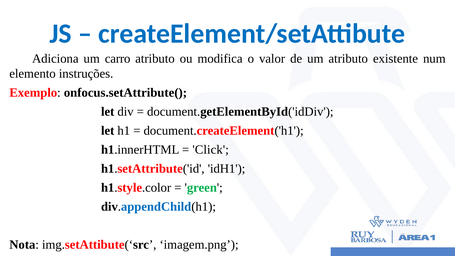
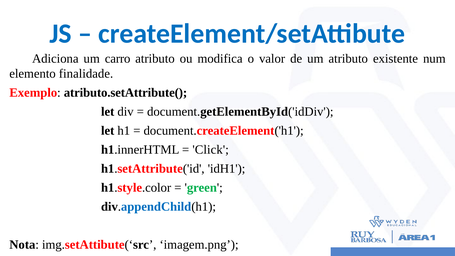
instruções: instruções -> finalidade
onfocus.setAttribute(: onfocus.setAttribute( -> atributo.setAttribute(
